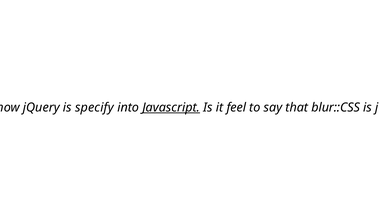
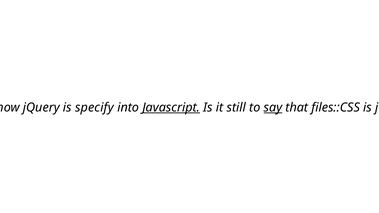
it feel: feel -> still
say underline: none -> present
blur::CSS: blur::CSS -> files::CSS
